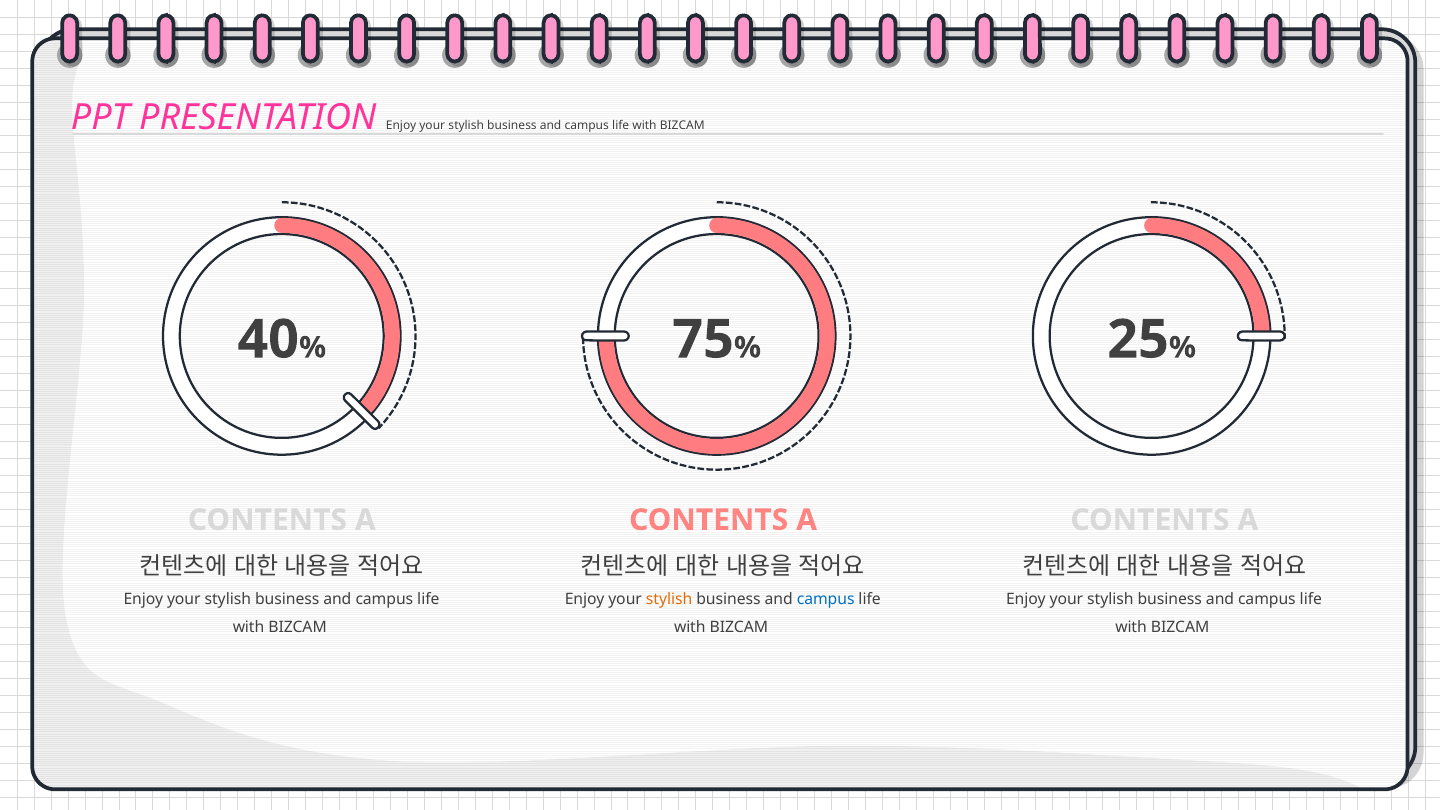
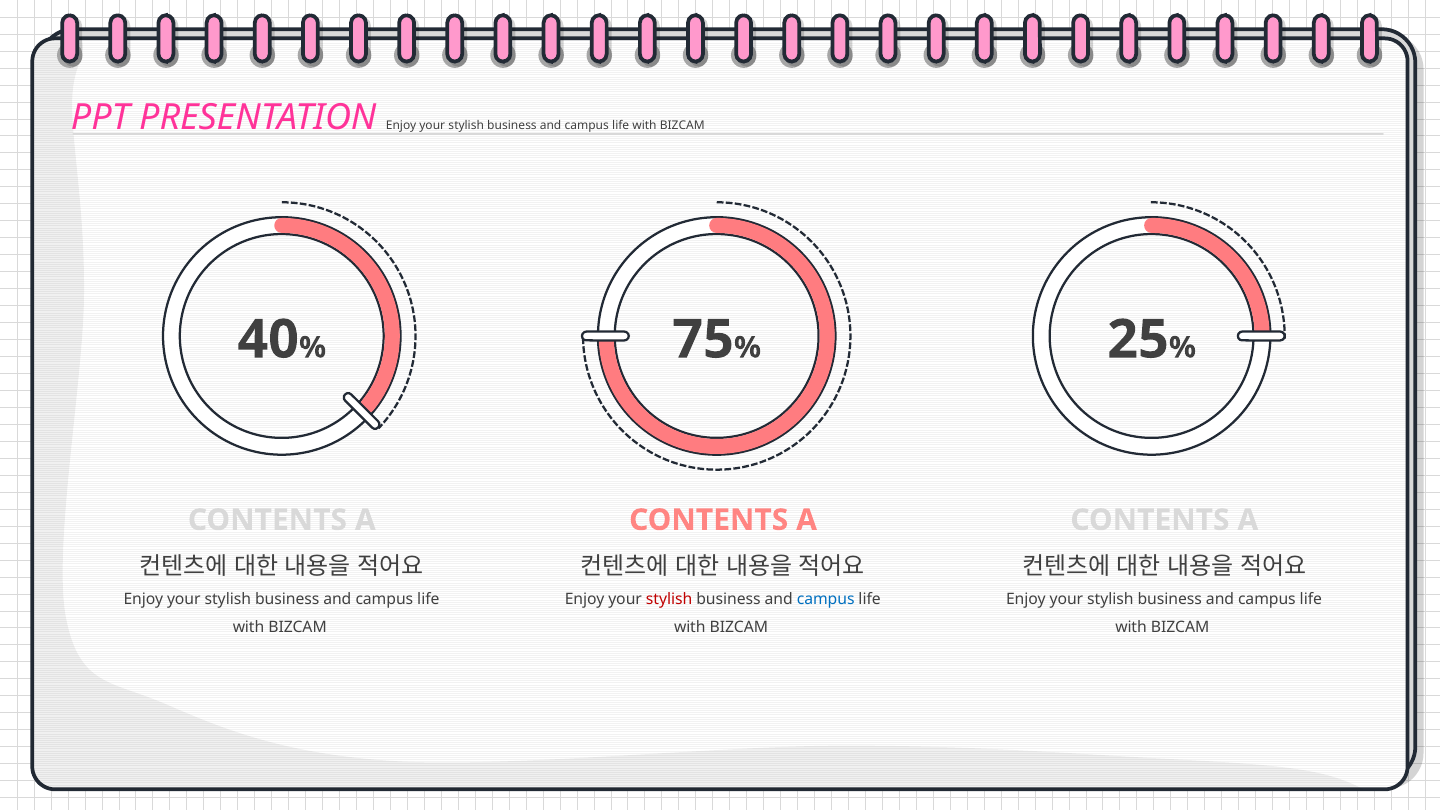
stylish at (669, 599) colour: orange -> red
